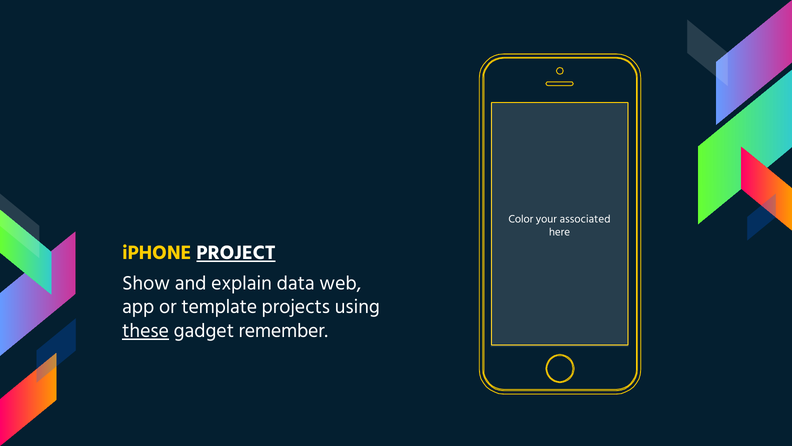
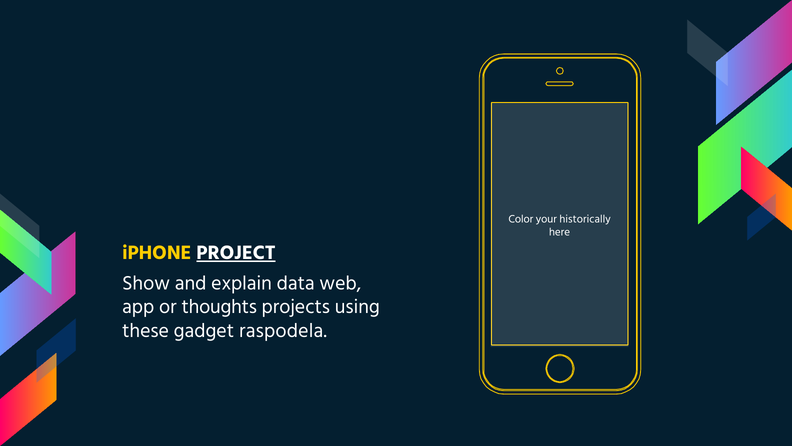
associated: associated -> historically
template: template -> thoughts
these underline: present -> none
remember: remember -> raspodela
